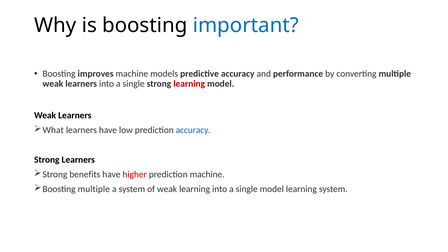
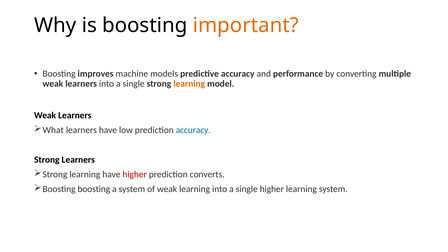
important colour: blue -> orange
learning at (189, 84) colour: red -> orange
benefits at (85, 174): benefits -> learning
prediction machine: machine -> converts
Boosting multiple: multiple -> boosting
single model: model -> higher
